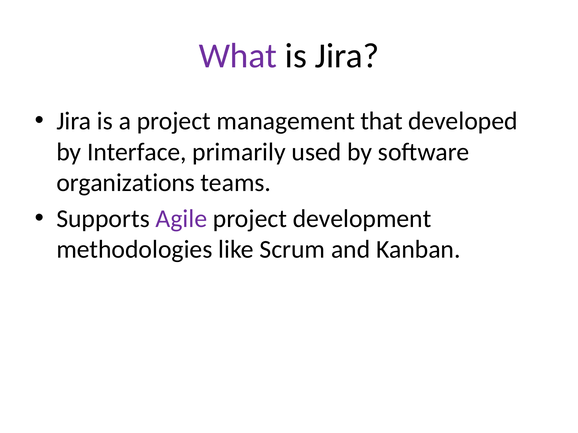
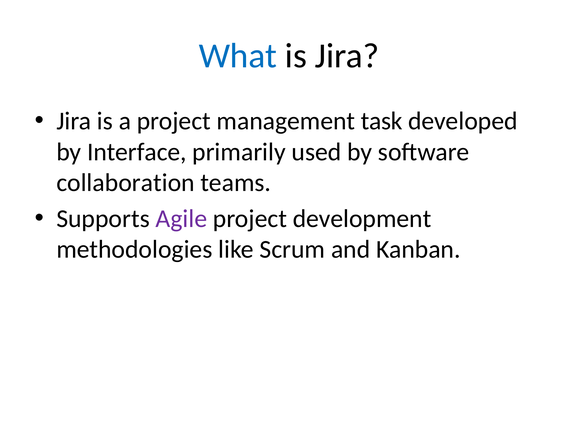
What colour: purple -> blue
that: that -> task
organizations: organizations -> collaboration
